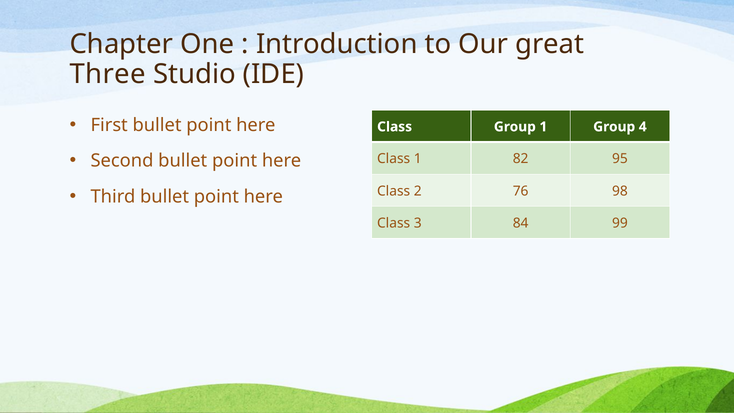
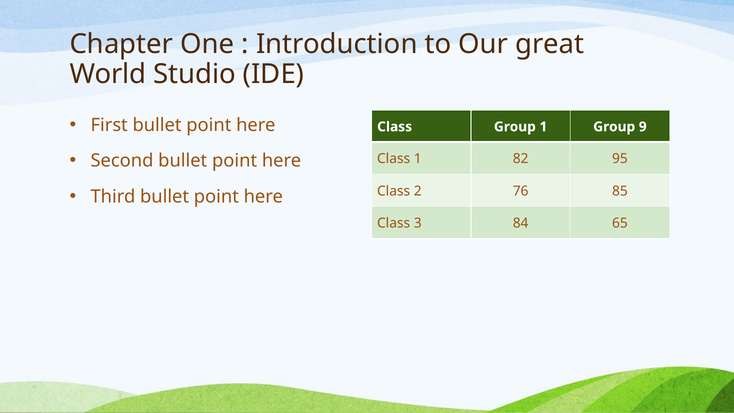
Three: Three -> World
4: 4 -> 9
98: 98 -> 85
99: 99 -> 65
